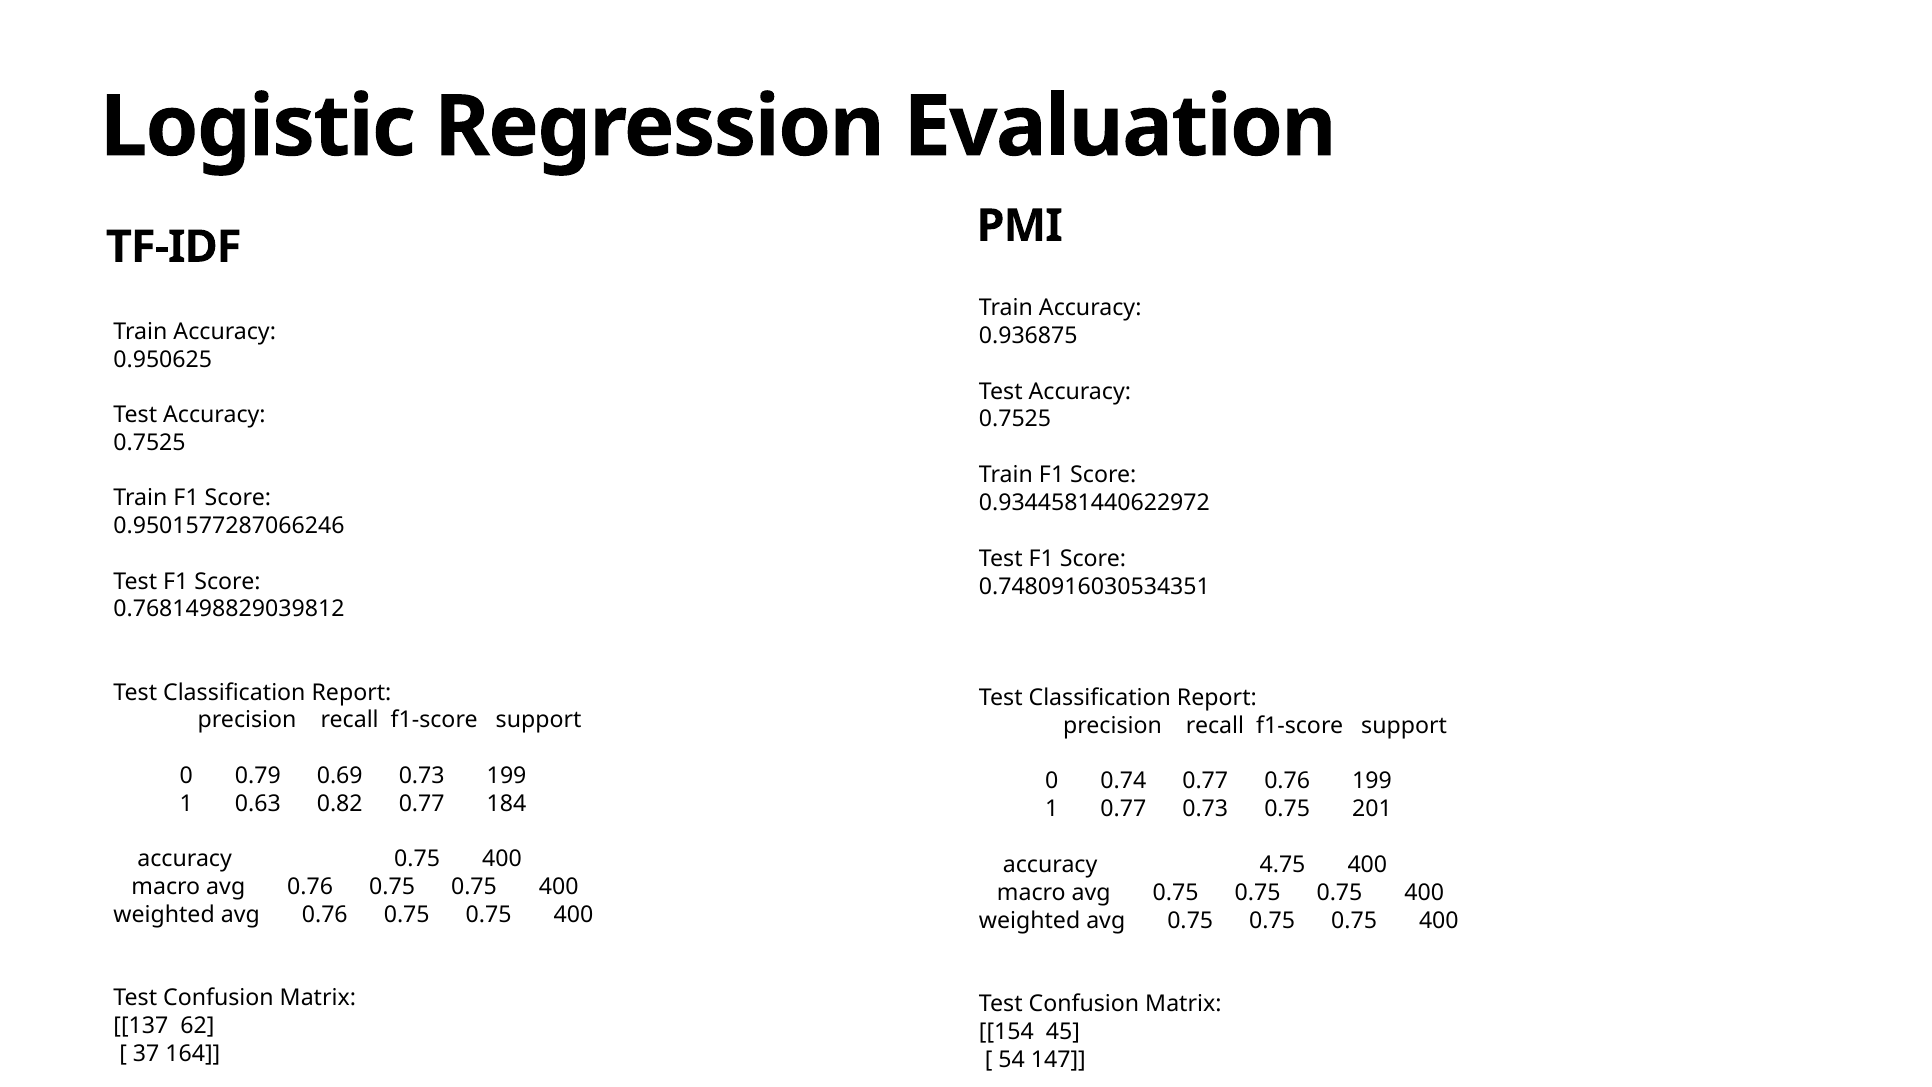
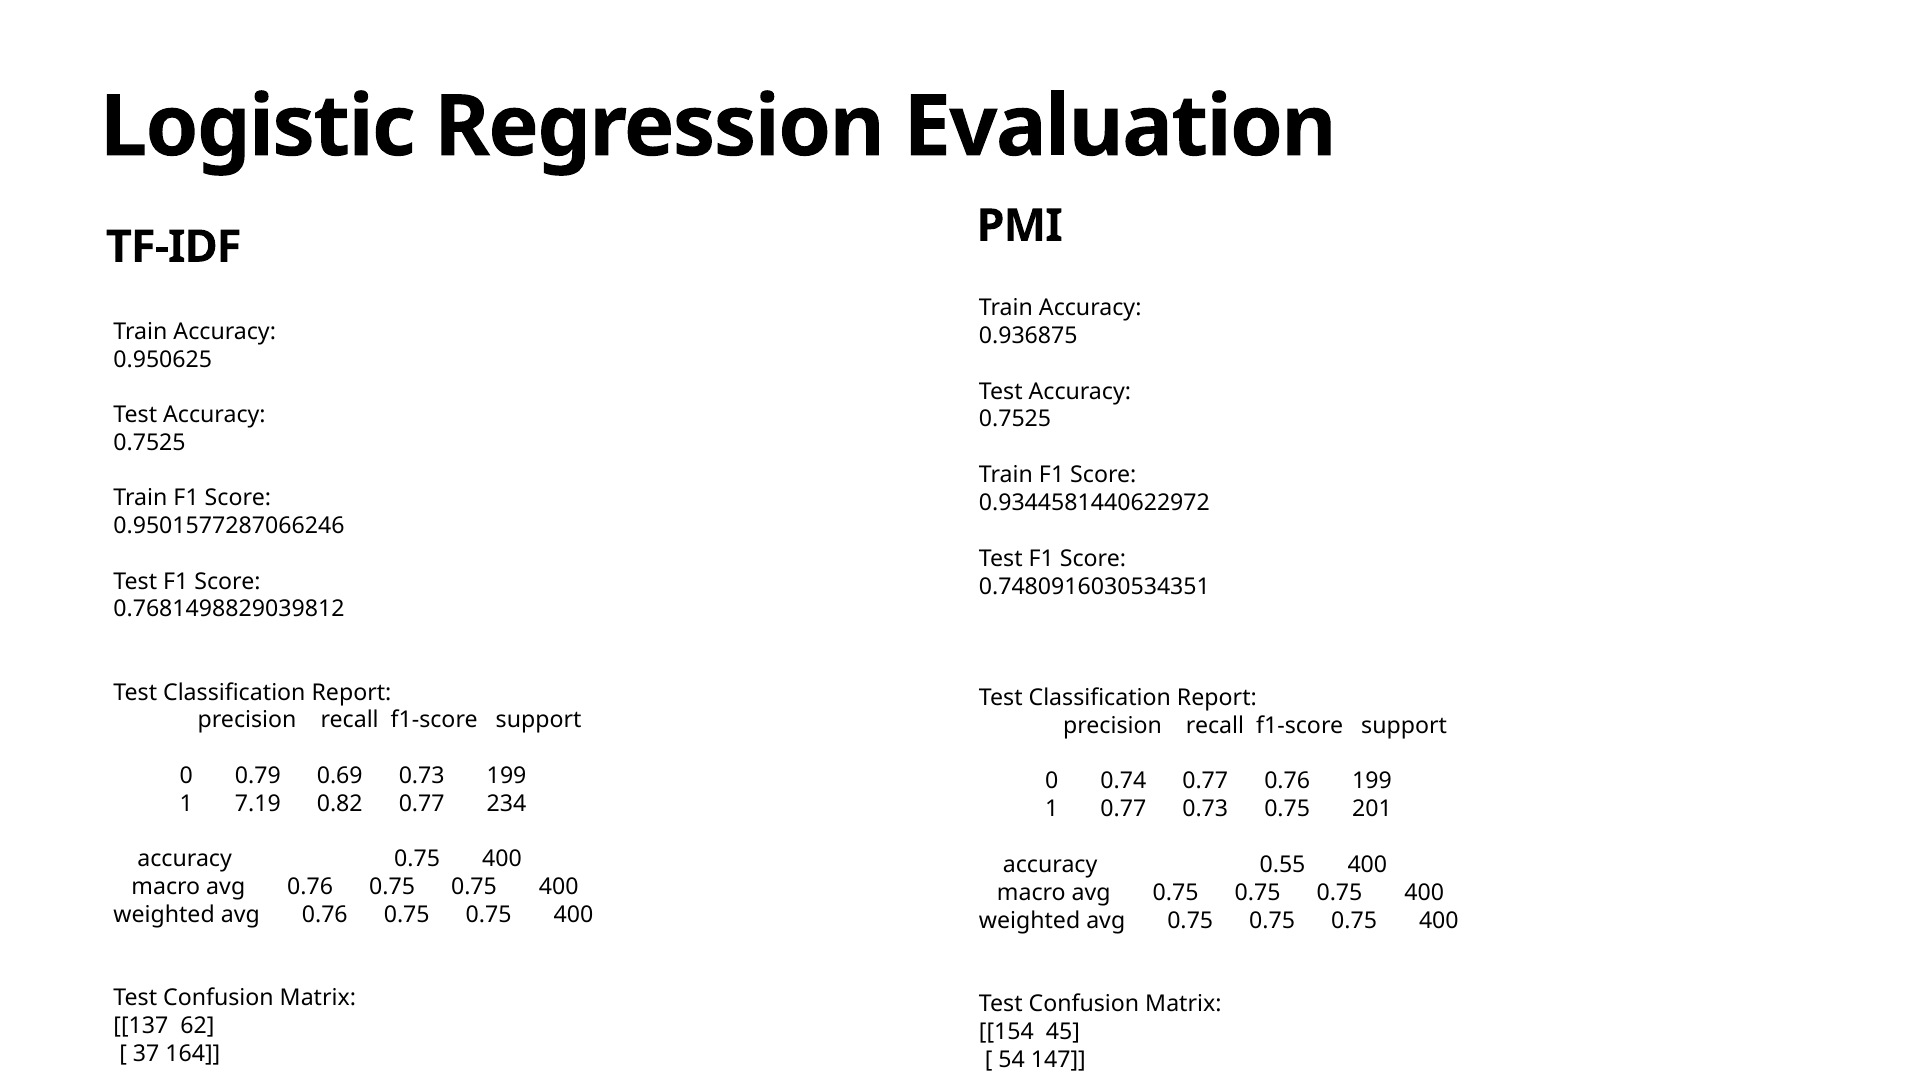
0.63: 0.63 -> 7.19
184: 184 -> 234
4.75: 4.75 -> 0.55
